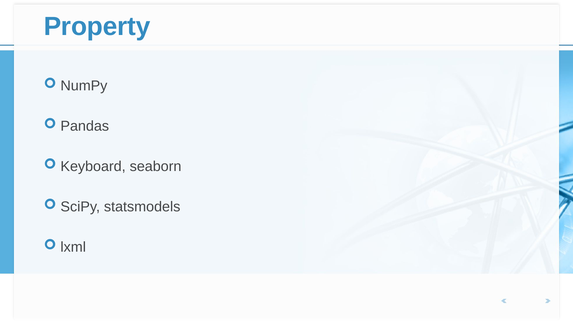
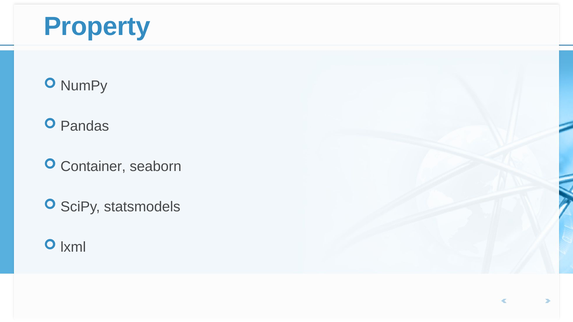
Keyboard: Keyboard -> Container
